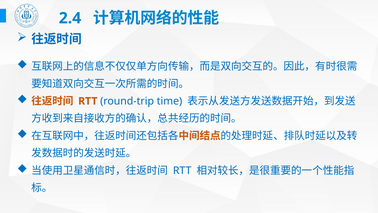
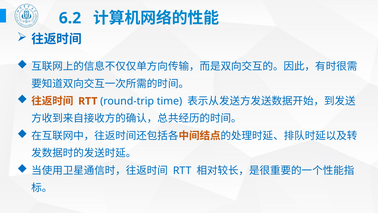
2.4: 2.4 -> 6.2
